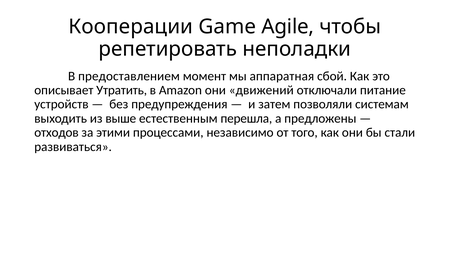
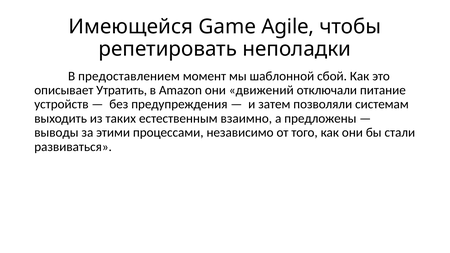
Кооперации: Кооперации -> Имеющейся
аппаратная: аппаратная -> шаблонной
выше: выше -> таких
перешла: перешла -> взаимно
отходов: отходов -> выводы
